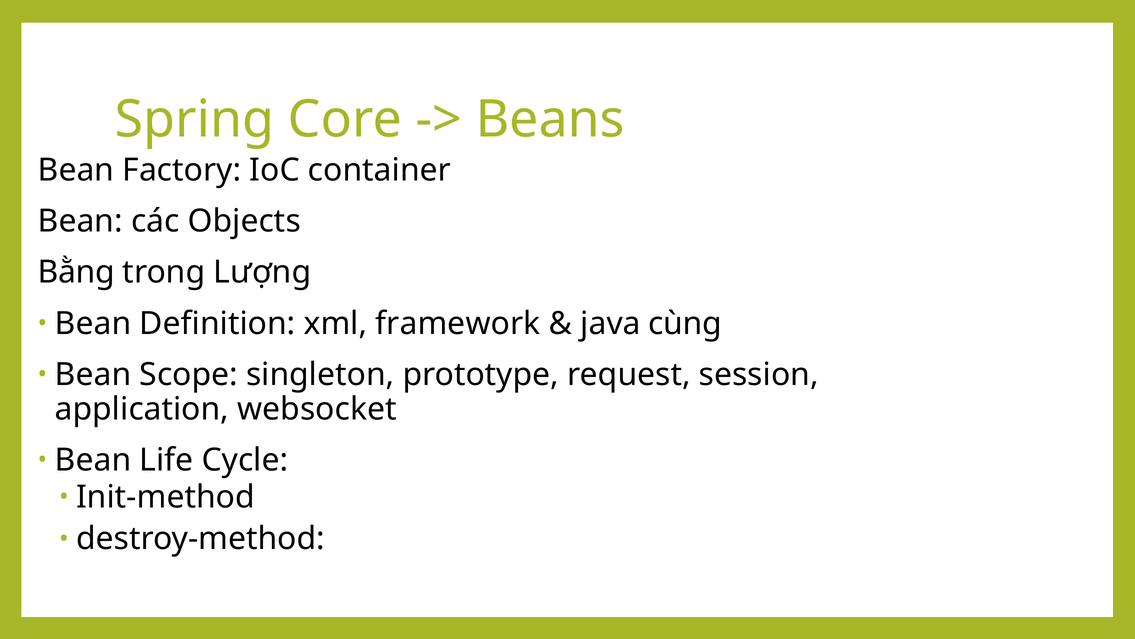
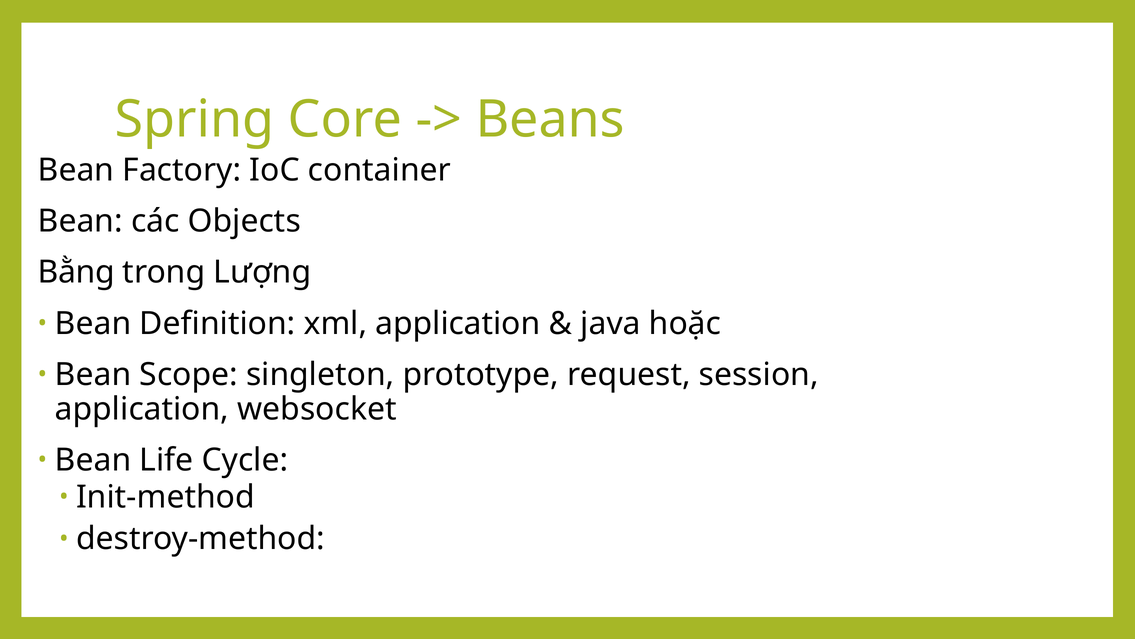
xml framework: framework -> application
cùng: cùng -> hoặc
